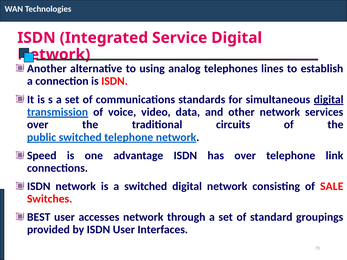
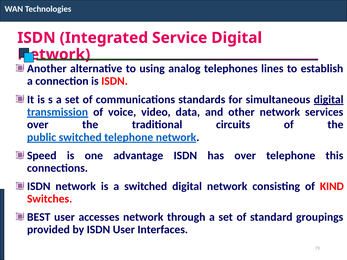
link: link -> this
SALE: SALE -> KIND
